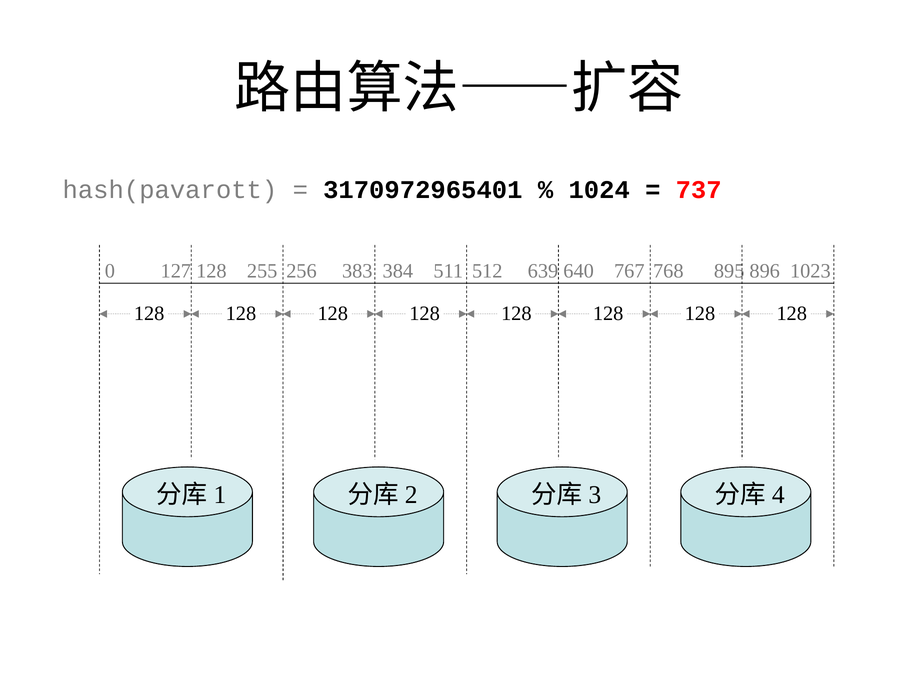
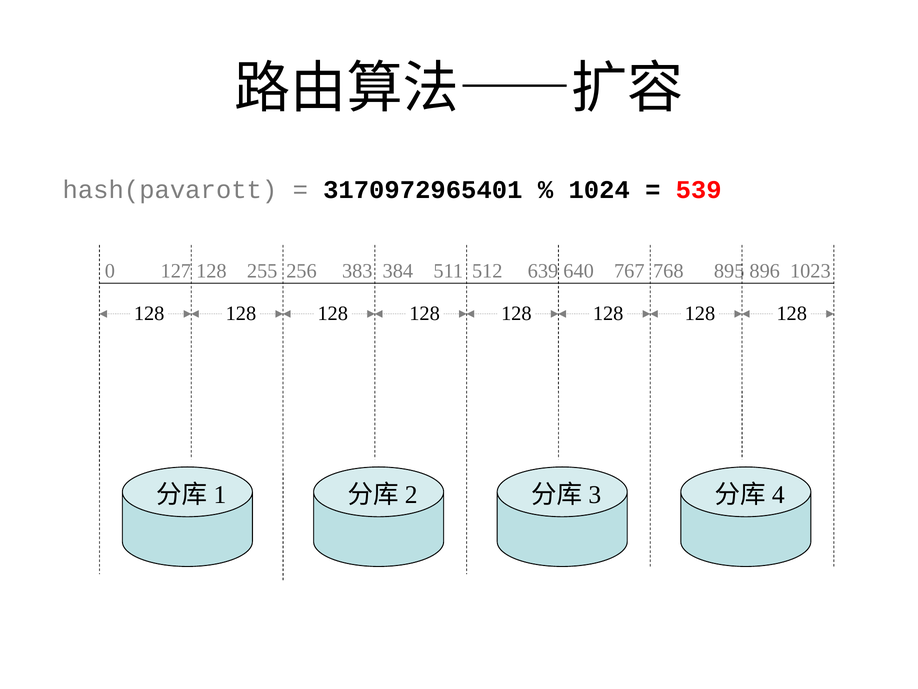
737: 737 -> 539
